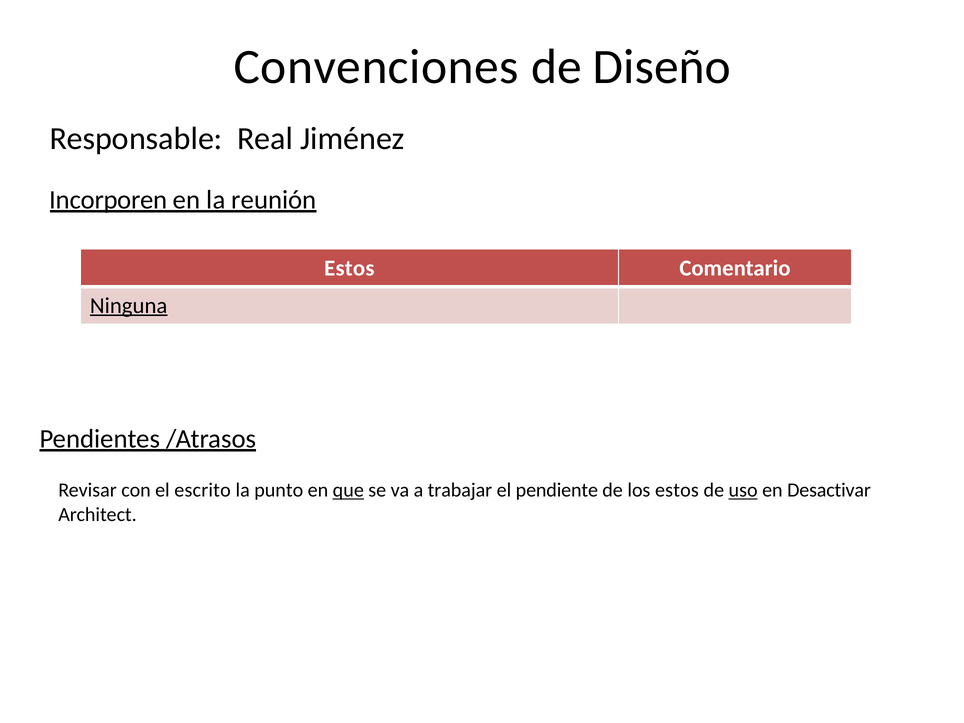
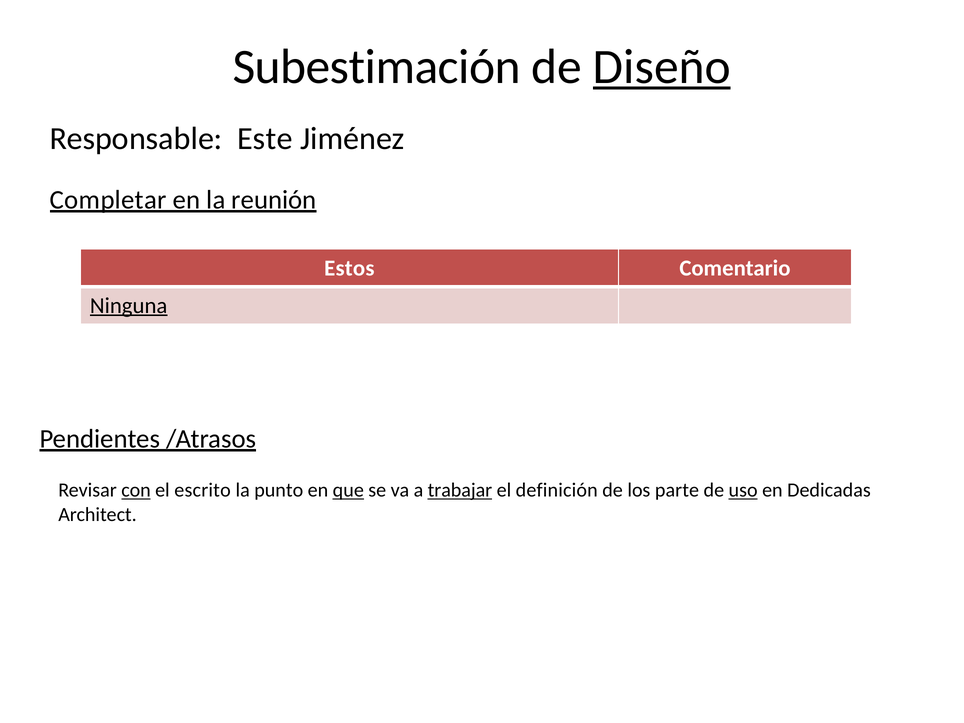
Convenciones: Convenciones -> Subestimación
Diseño underline: none -> present
Real: Real -> Este
Incorporen: Incorporen -> Completar
con underline: none -> present
trabajar underline: none -> present
pendiente: pendiente -> definición
los estos: estos -> parte
Desactivar: Desactivar -> Dedicadas
